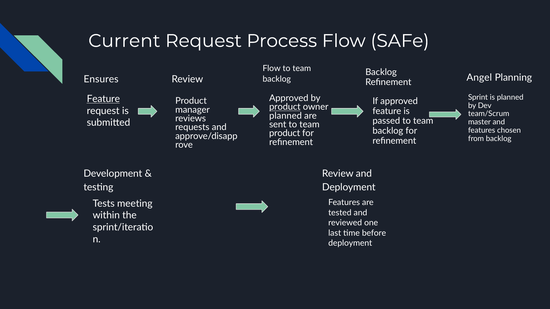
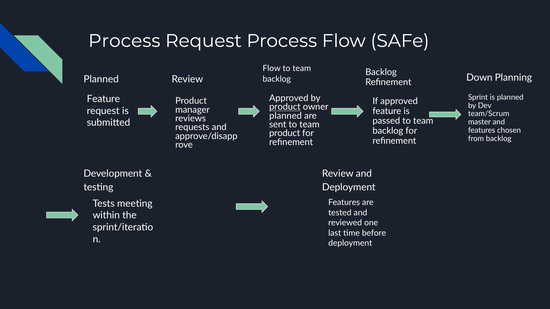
Current at (124, 41): Current -> Process
Ensures at (101, 79): Ensures -> Planned
Angel: Angel -> Down
Feature at (103, 99) underline: present -> none
